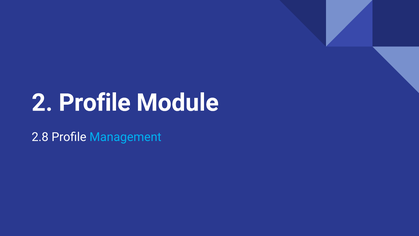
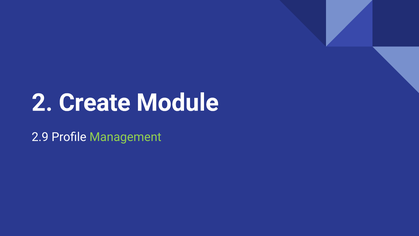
2 Profile: Profile -> Create
2.8: 2.8 -> 2.9
Management colour: light blue -> light green
